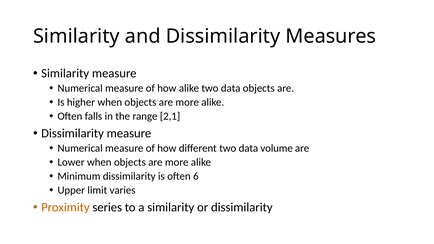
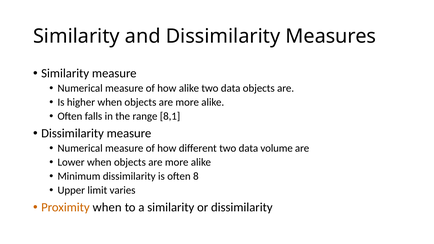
2,1: 2,1 -> 8,1
6: 6 -> 8
Proximity series: series -> when
